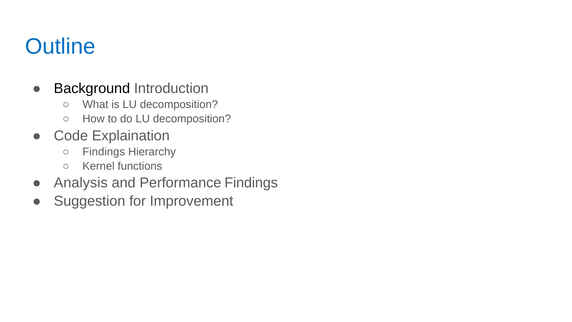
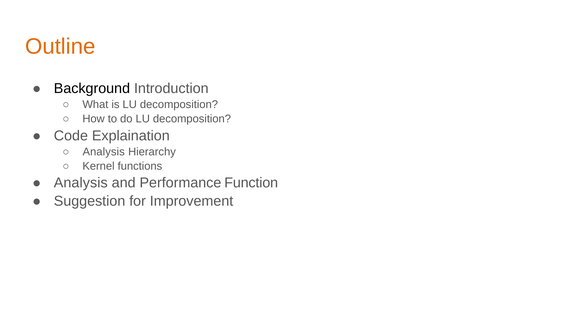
Outline colour: blue -> orange
Findings at (104, 152): Findings -> Analysis
Performance Findings: Findings -> Function
